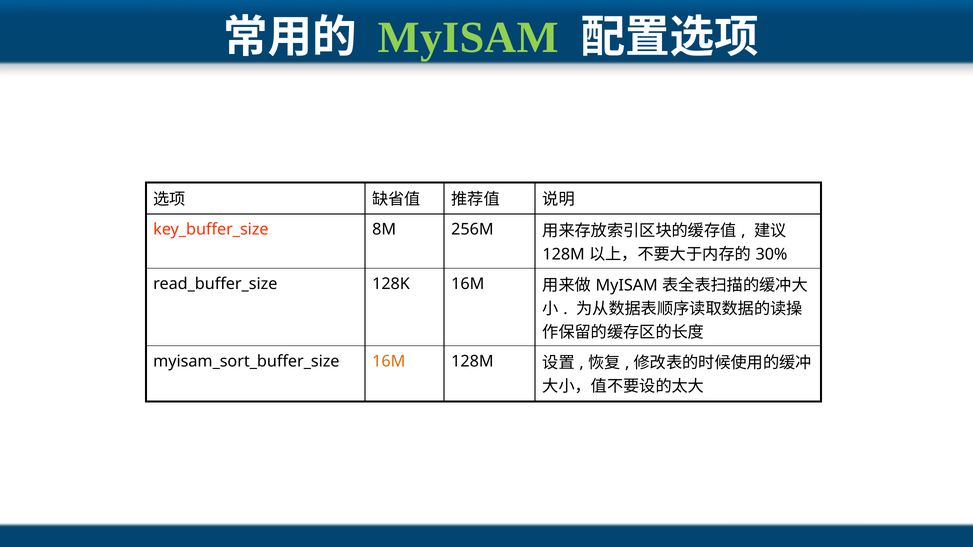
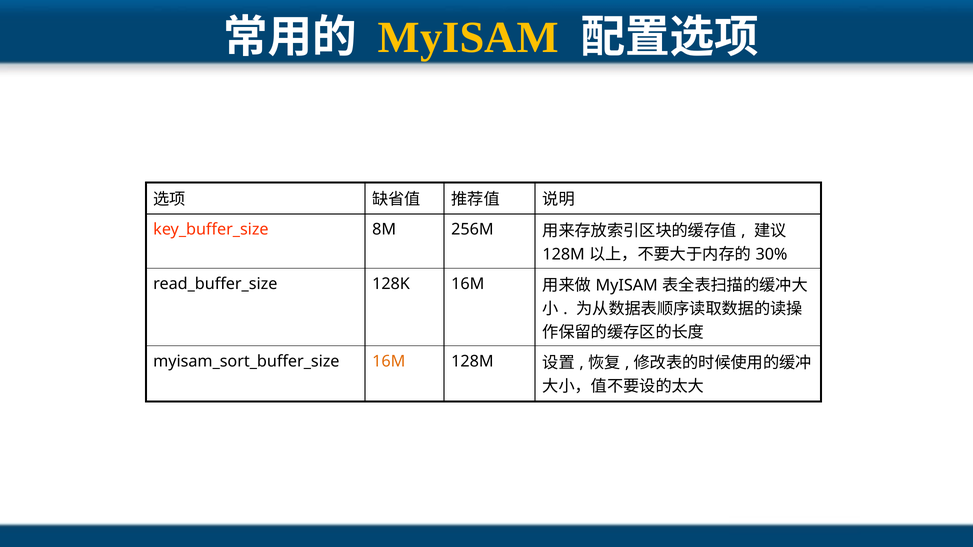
MyISAM at (468, 38) colour: light green -> yellow
